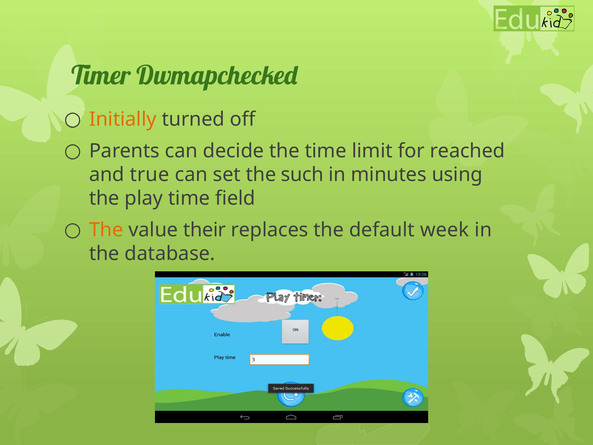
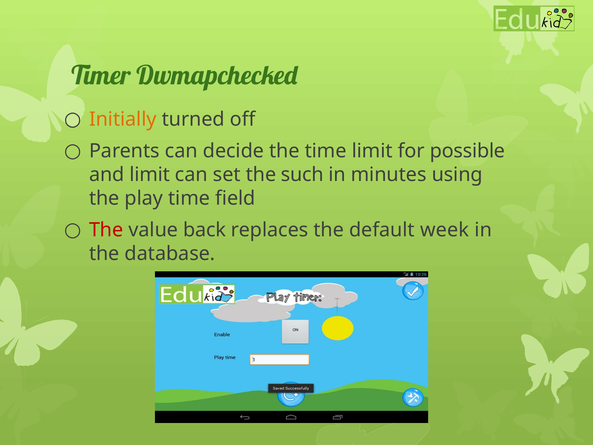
reached: reached -> possible
and true: true -> limit
The at (106, 230) colour: orange -> red
their: their -> back
